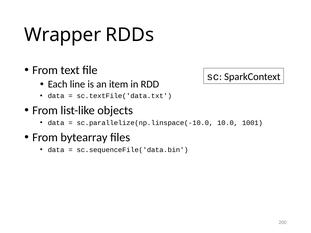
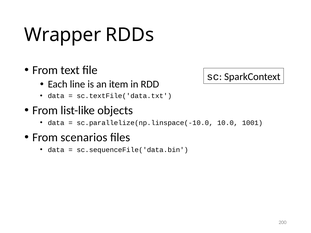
bytearray: bytearray -> scenarios
